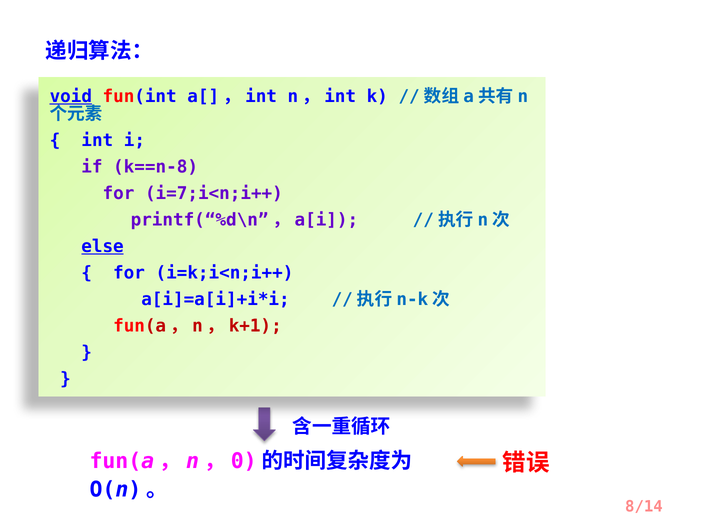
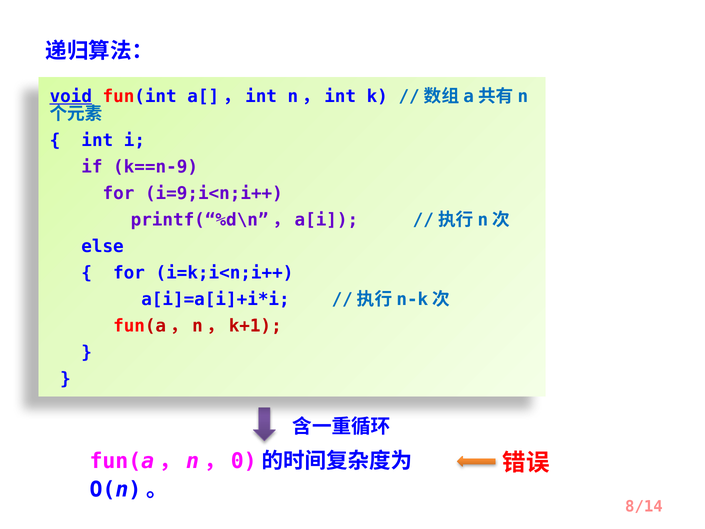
k==n-8: k==n-8 -> k==n-9
i=7;i<n;i++: i=7;i<n;i++ -> i=9;i<n;i++
else underline: present -> none
